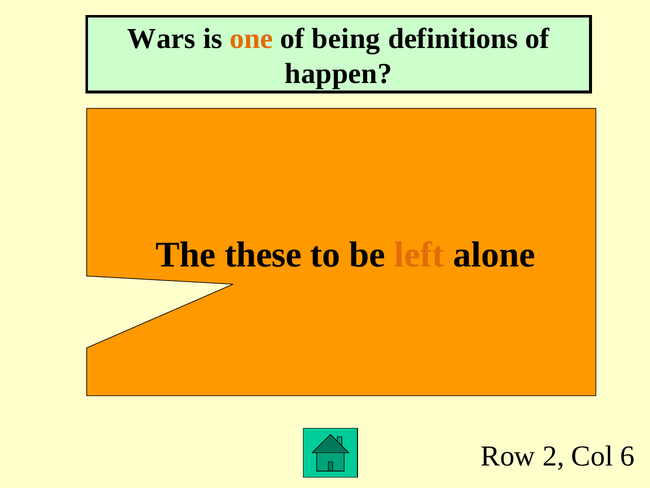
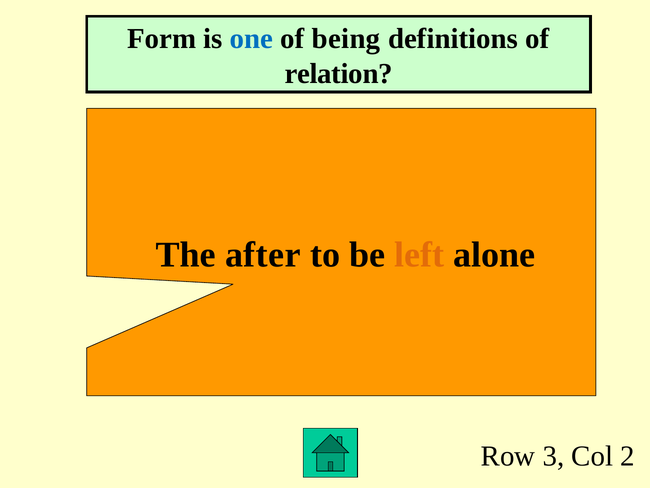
Wars: Wars -> Form
one colour: orange -> blue
happen: happen -> relation
these: these -> after
2: 2 -> 3
6: 6 -> 2
